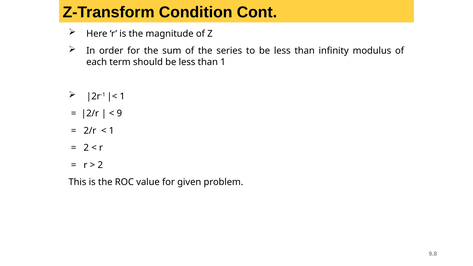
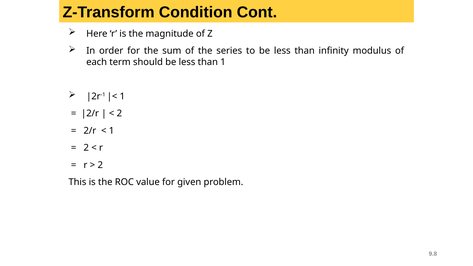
9 at (119, 114): 9 -> 2
